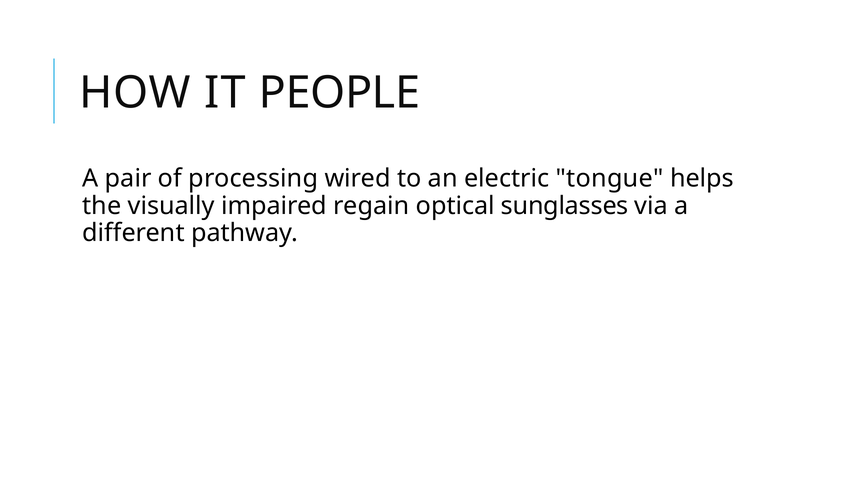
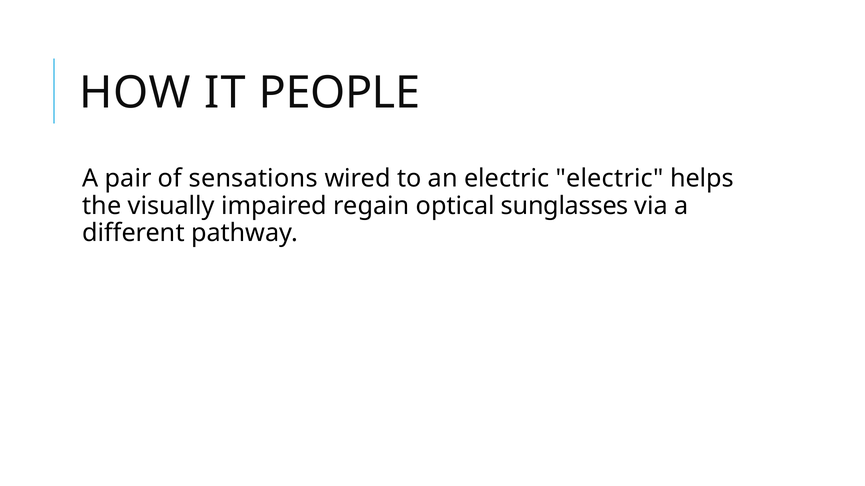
processing: processing -> sensations
electric tongue: tongue -> electric
